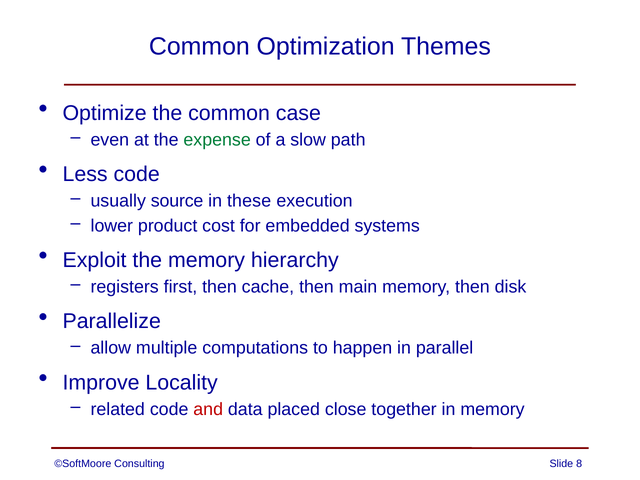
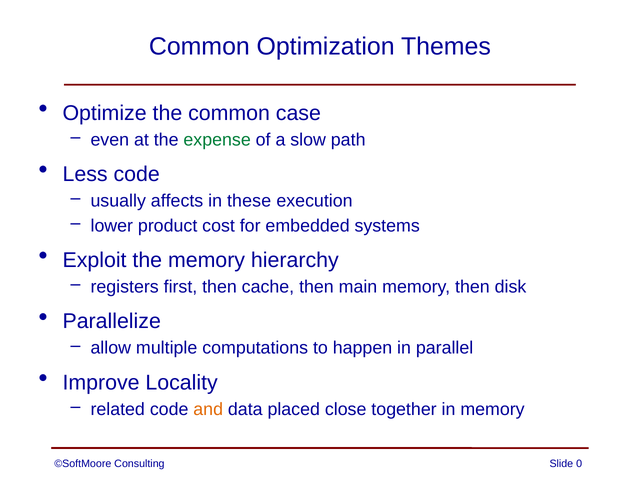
source: source -> affects
and colour: red -> orange
8: 8 -> 0
